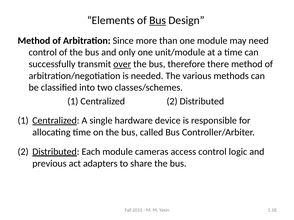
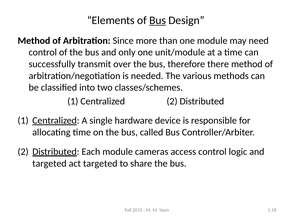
over underline: present -> none
previous at (49, 164): previous -> targeted
act adapters: adapters -> targeted
